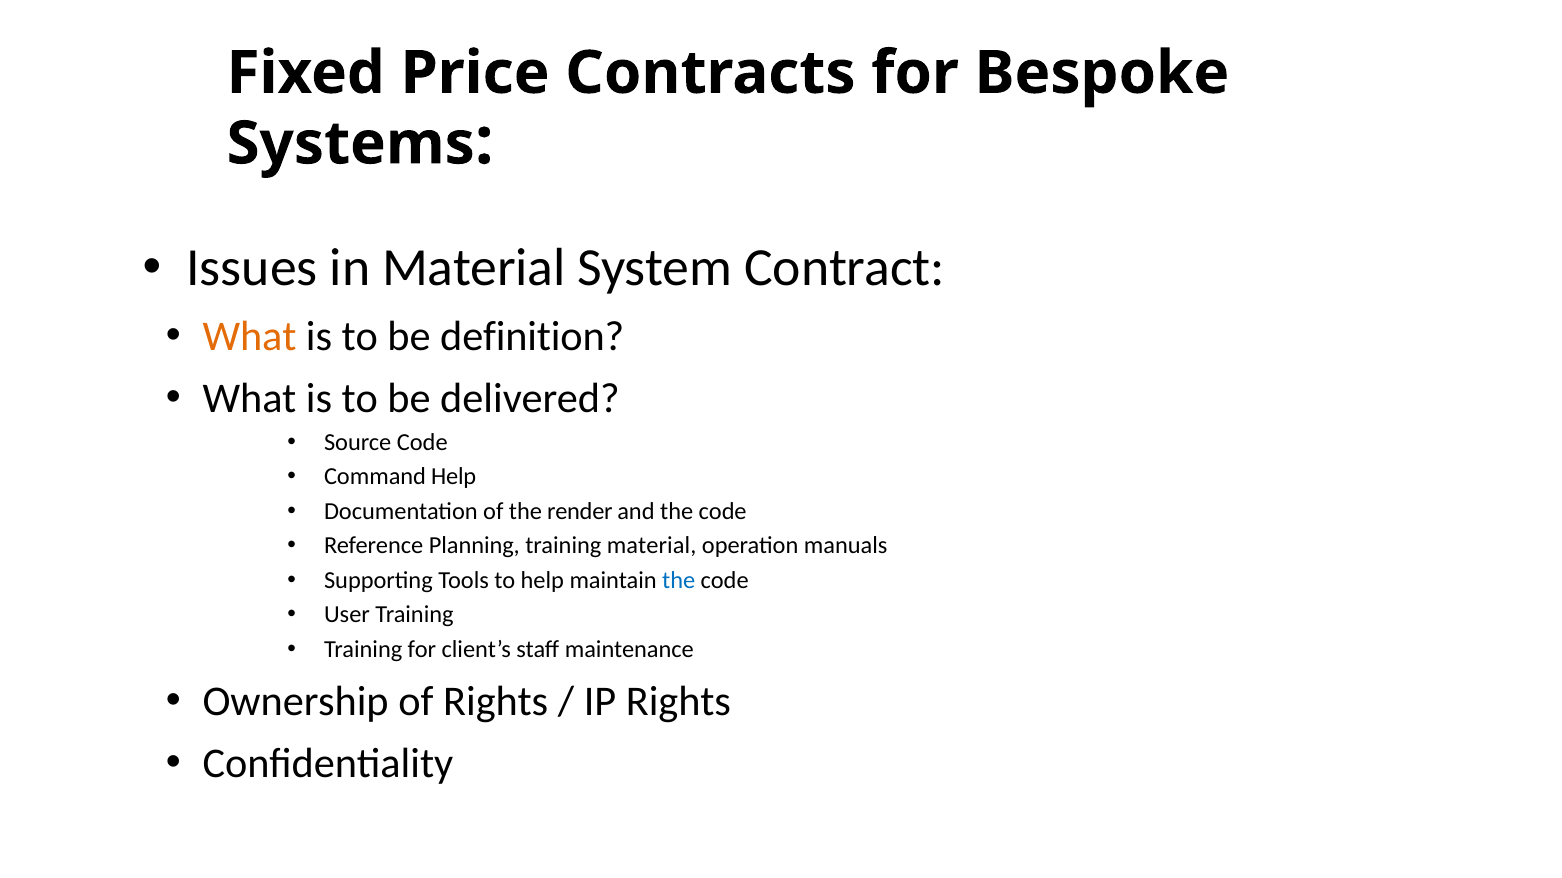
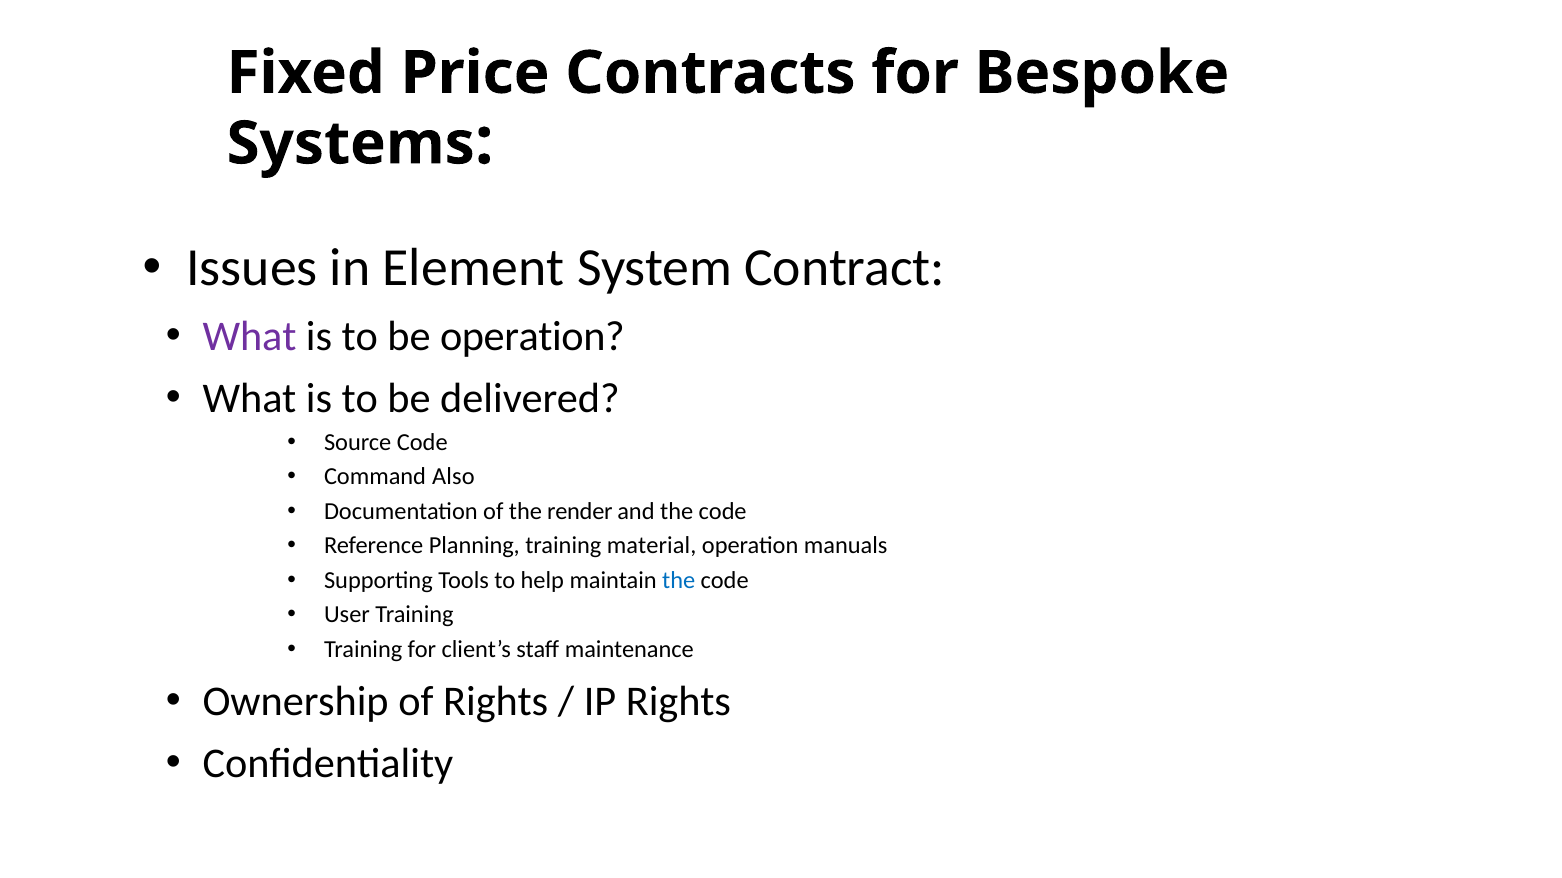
in Material: Material -> Element
What at (249, 337) colour: orange -> purple
be definition: definition -> operation
Command Help: Help -> Also
